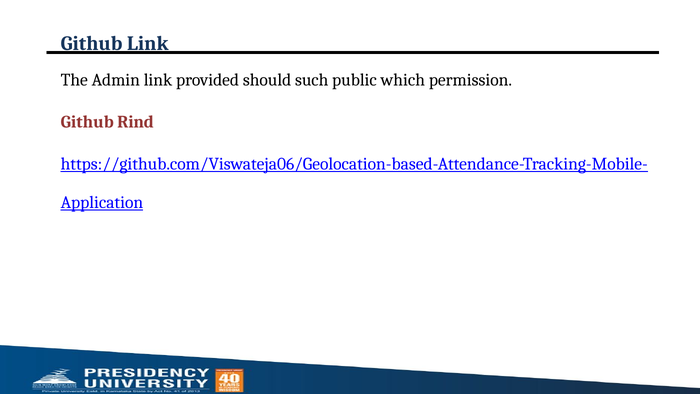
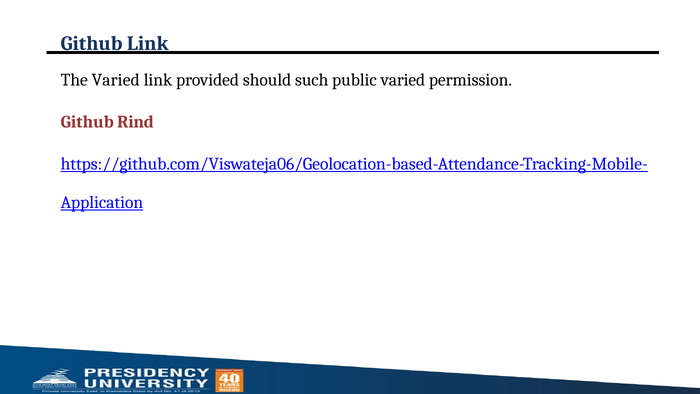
The Admin: Admin -> Varied
public which: which -> varied
